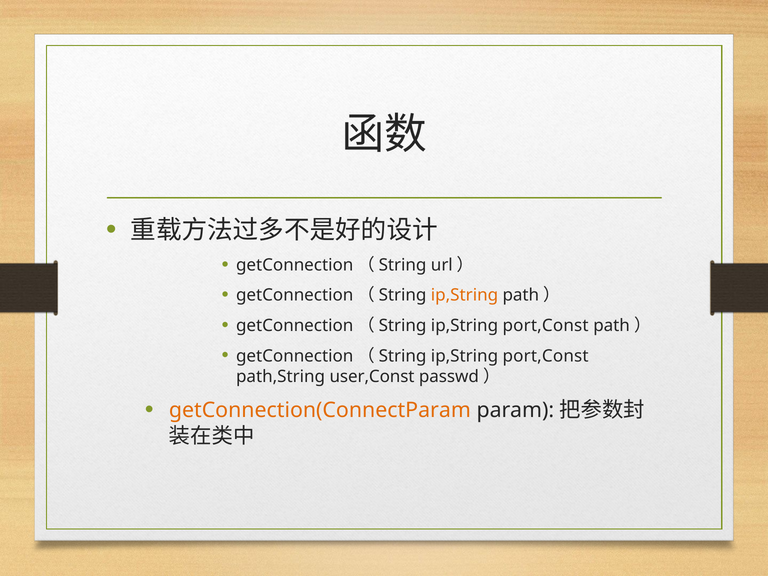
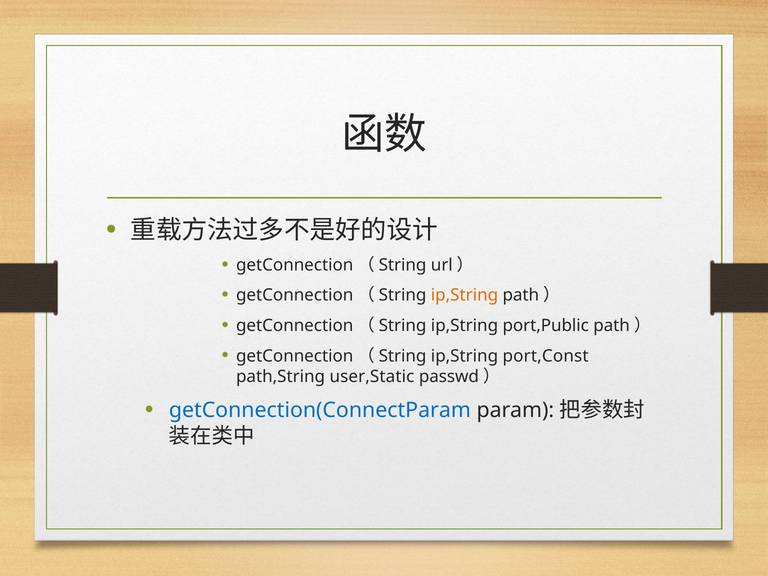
port,Const at (546, 326): port,Const -> port,Public
user,Const: user,Const -> user,Static
getConnection(ConnectParam colour: orange -> blue
